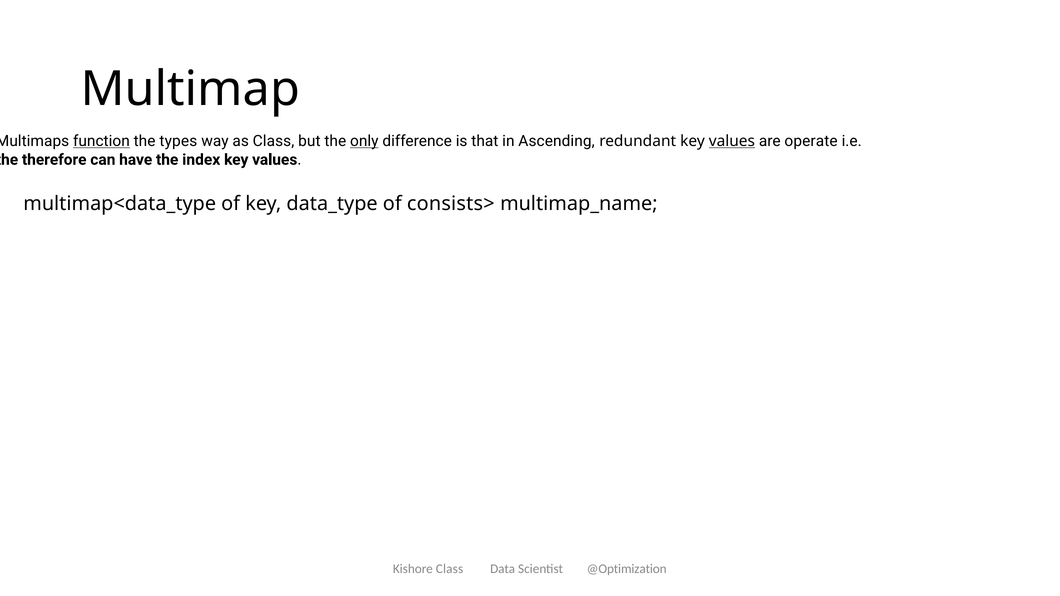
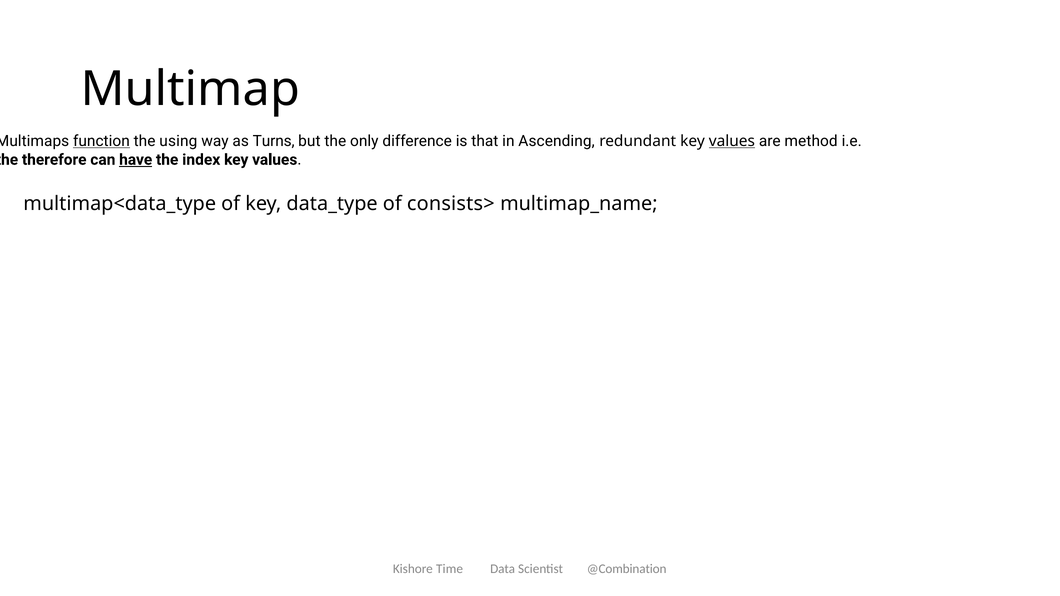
types: types -> using
as Class: Class -> Turns
only underline: present -> none
operate: operate -> method
have underline: none -> present
Kishore Class: Class -> Time
@Optimization: @Optimization -> @Combination
